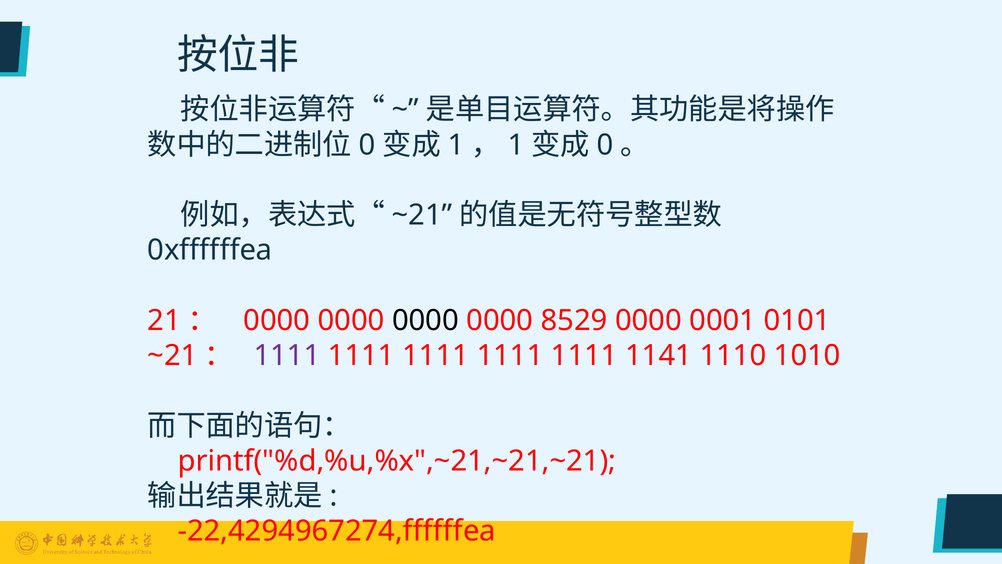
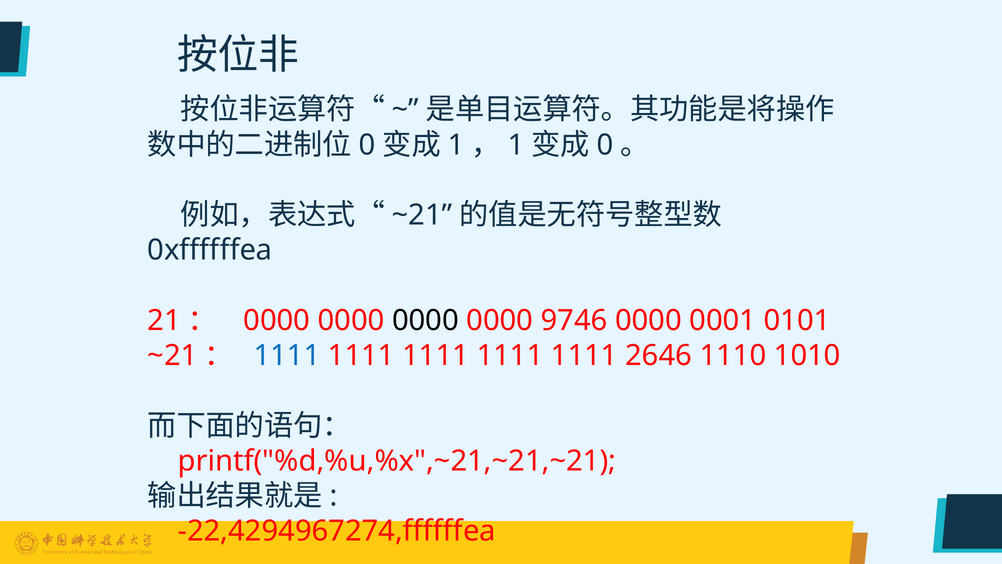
8529: 8529 -> 9746
1111 at (287, 355) colour: purple -> blue
1141: 1141 -> 2646
